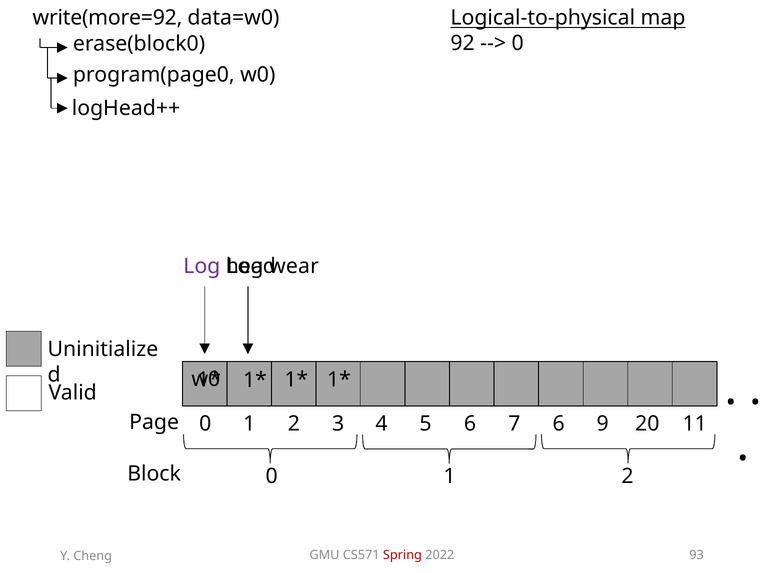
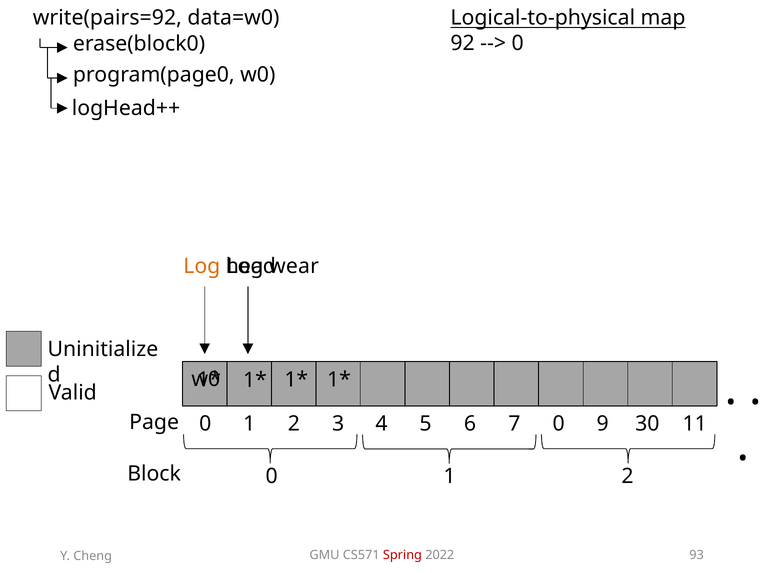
write(more=92: write(more=92 -> write(pairs=92
Log at (202, 266) colour: purple -> orange
7 6: 6 -> 0
20: 20 -> 30
